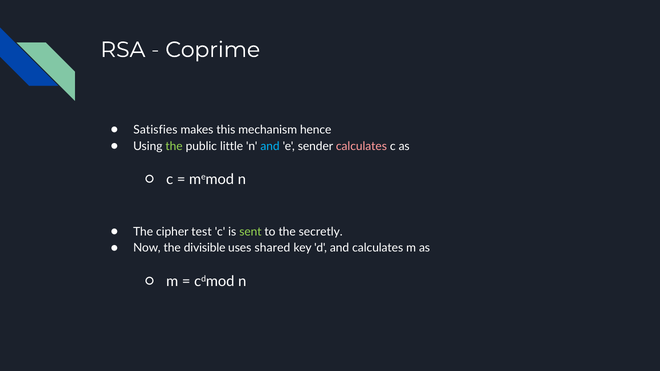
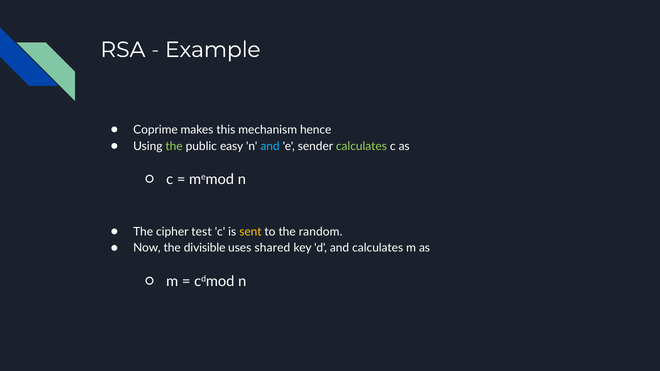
Coprime: Coprime -> Example
Satisfies: Satisfies -> Coprime
little: little -> easy
calculates at (361, 146) colour: pink -> light green
sent colour: light green -> yellow
secretly: secretly -> random
